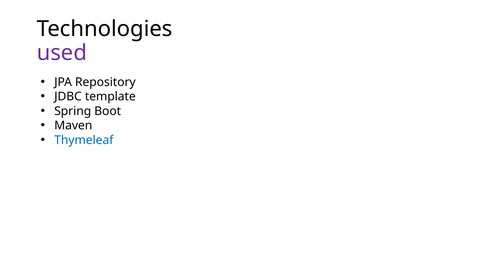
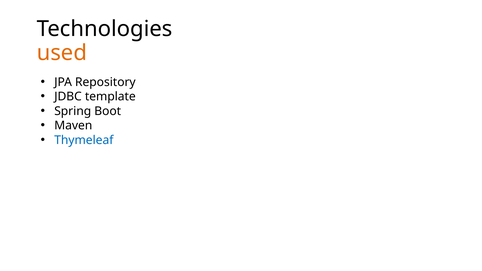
used colour: purple -> orange
